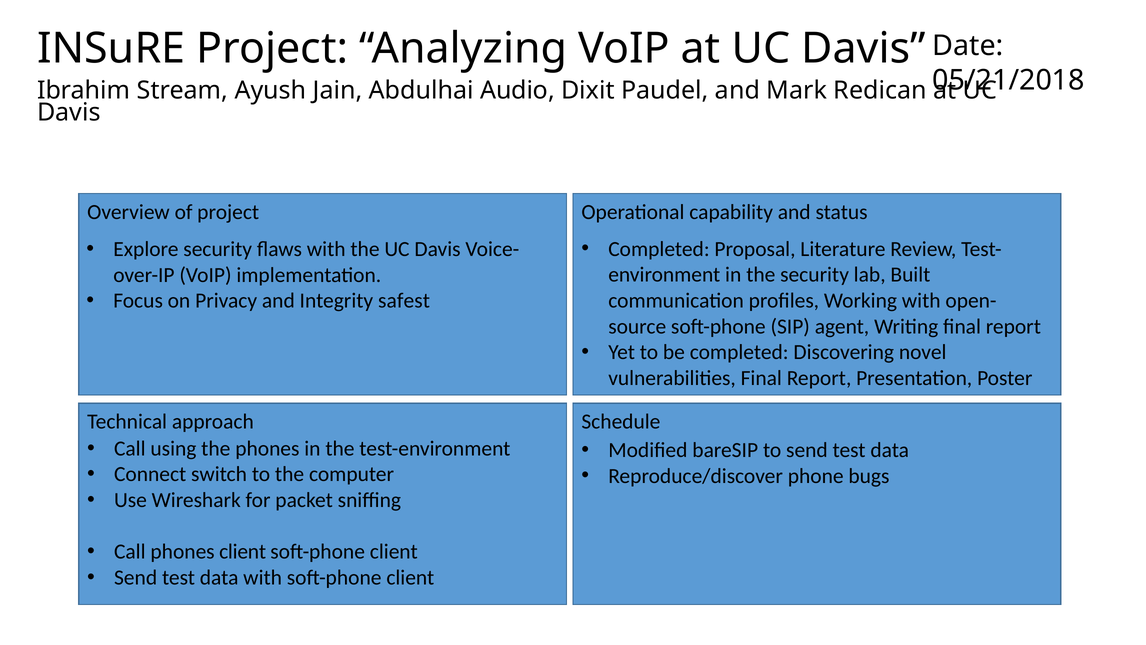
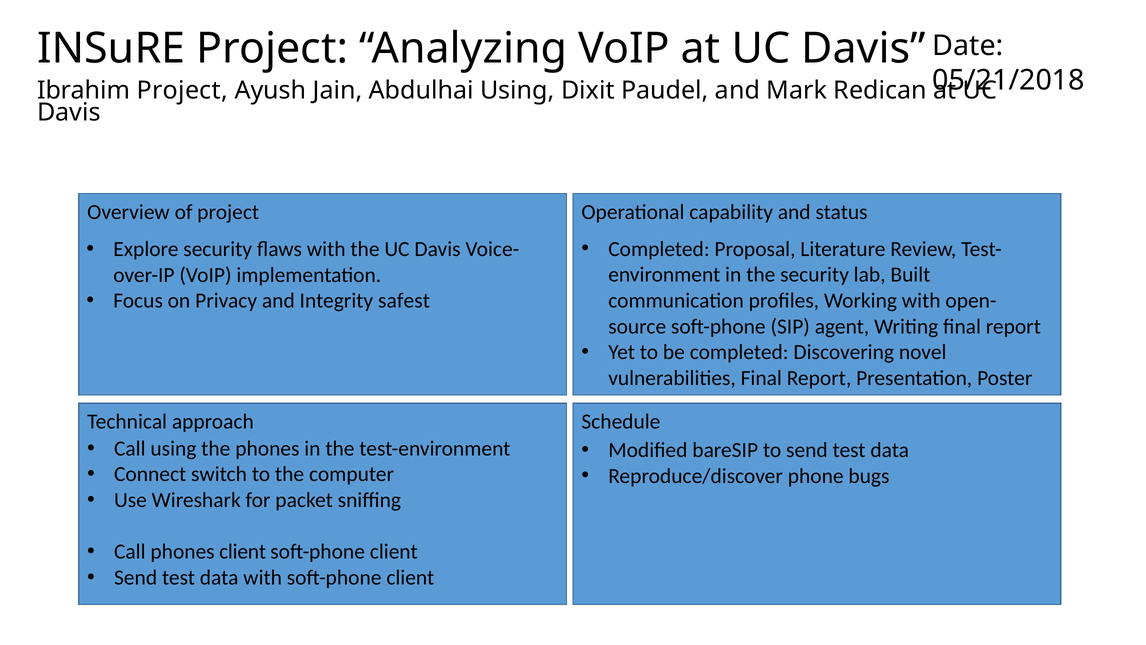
Ibrahim Stream: Stream -> Project
Abdulhai Audio: Audio -> Using
